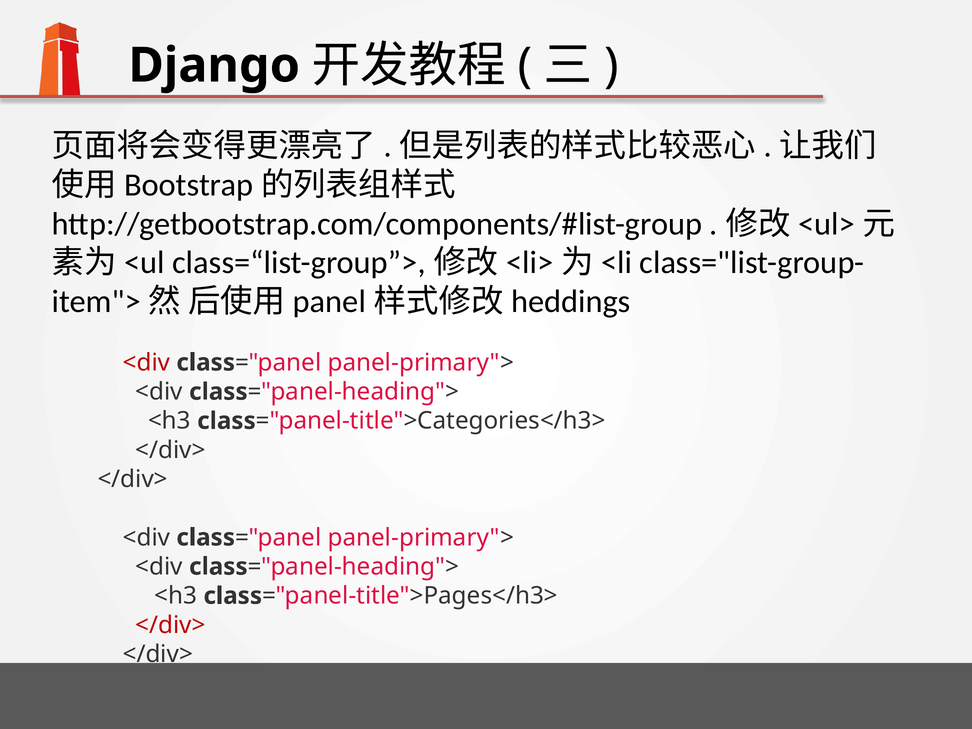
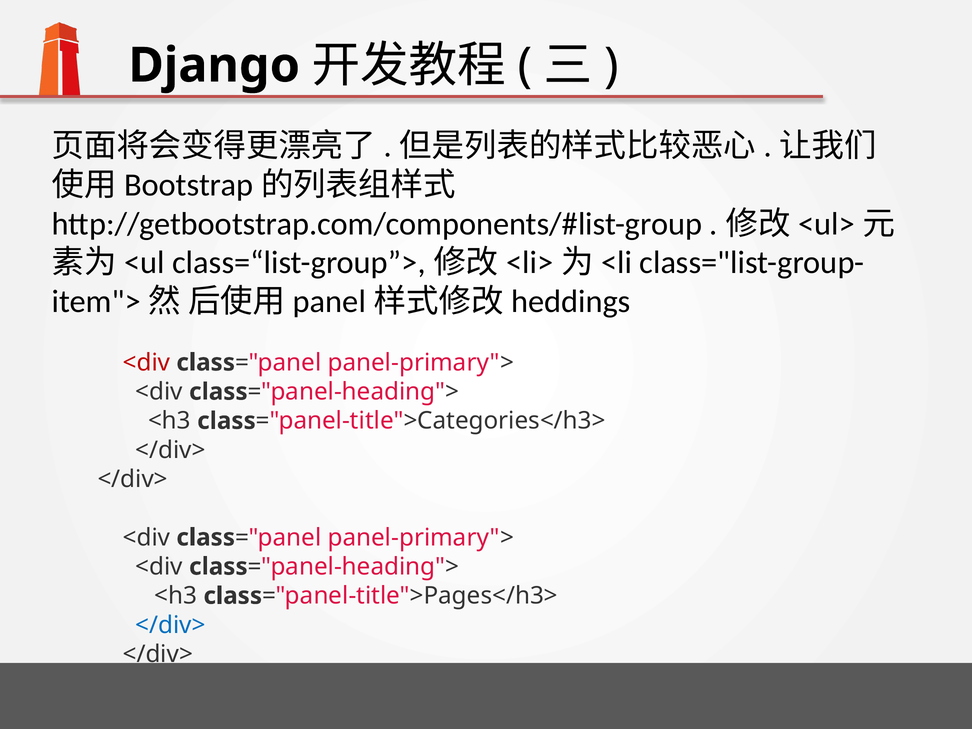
</div> at (171, 625) colour: red -> blue
